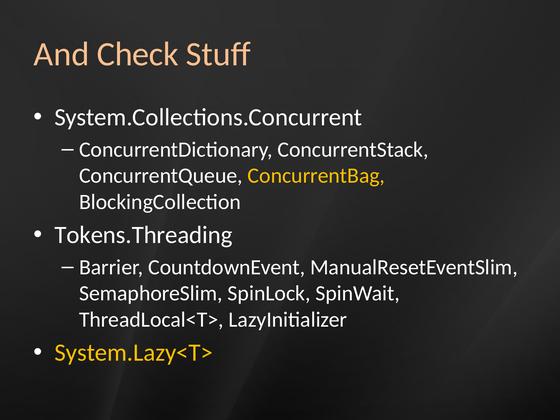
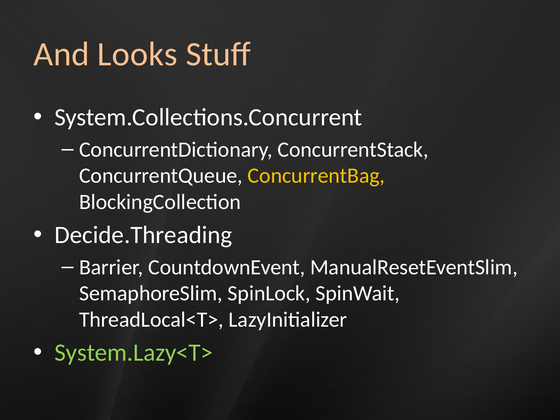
Check: Check -> Looks
Tokens.Threading: Tokens.Threading -> Decide.Threading
System.Lazy<T> colour: yellow -> light green
